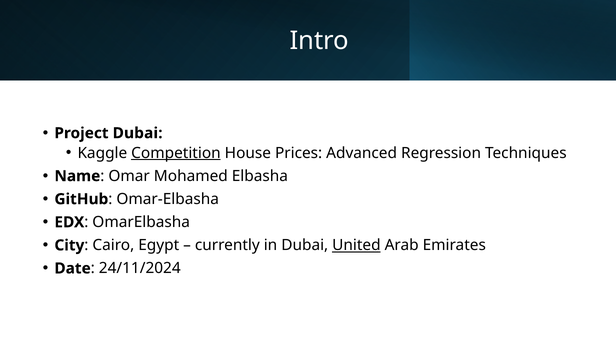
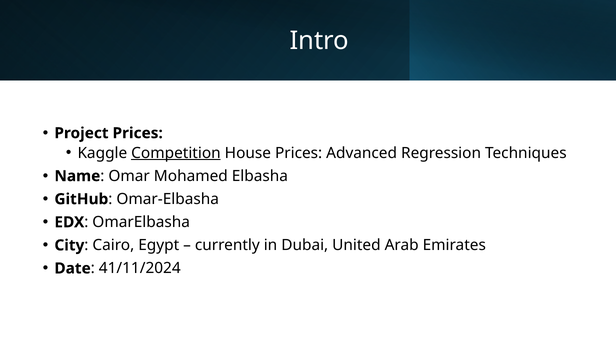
Project Dubai: Dubai -> Prices
United underline: present -> none
24/11/2024: 24/11/2024 -> 41/11/2024
